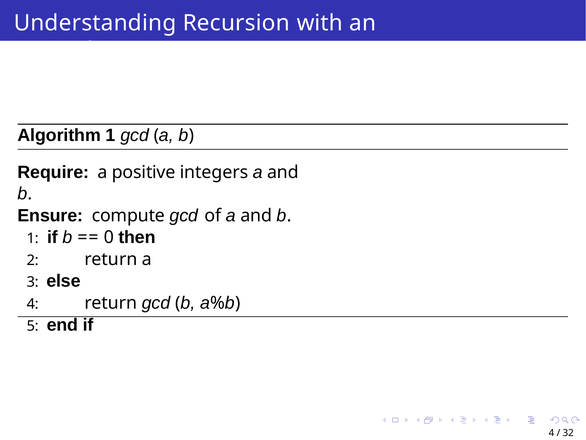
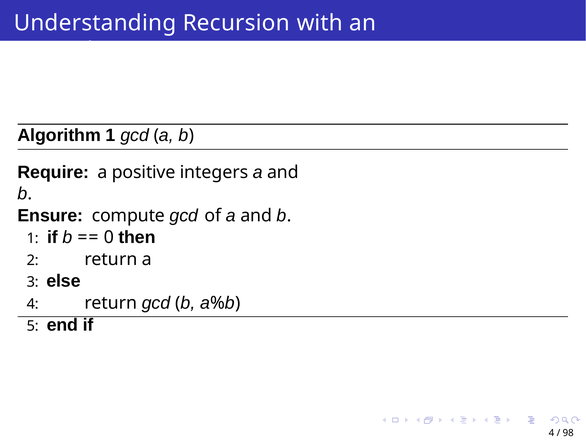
32: 32 -> 98
